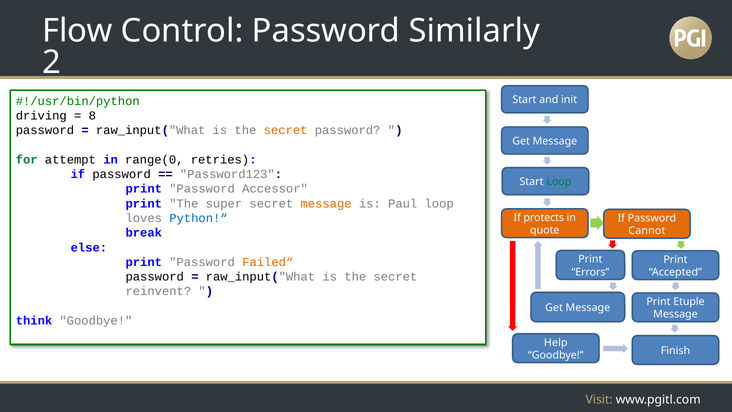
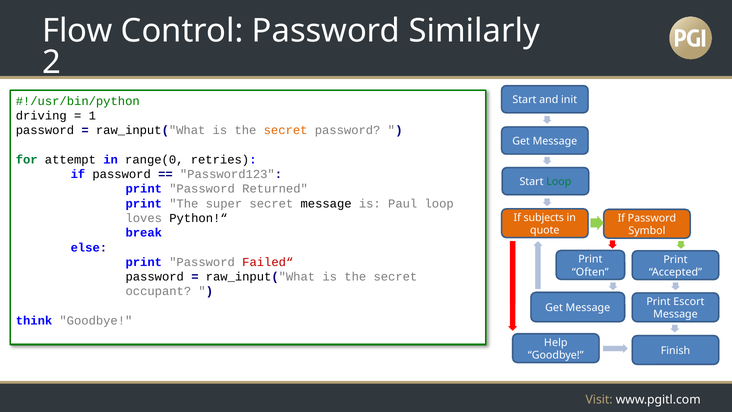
8: 8 -> 1
Accessor: Accessor -> Returned
message at (326, 203) colour: orange -> black
Python!“ colour: blue -> black
protects: protects -> subjects
Cannot: Cannot -> Symbol
Failed“ colour: orange -> red
Errors: Errors -> Often
reinvent: reinvent -> occupant
Etuple: Etuple -> Escort
